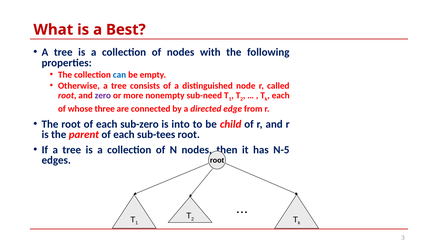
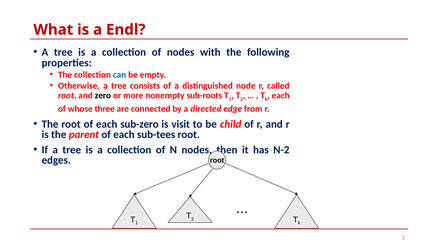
Best: Best -> Endl
zero colour: purple -> black
sub-need: sub-need -> sub-roots
into: into -> visit
N-5: N-5 -> N-2
